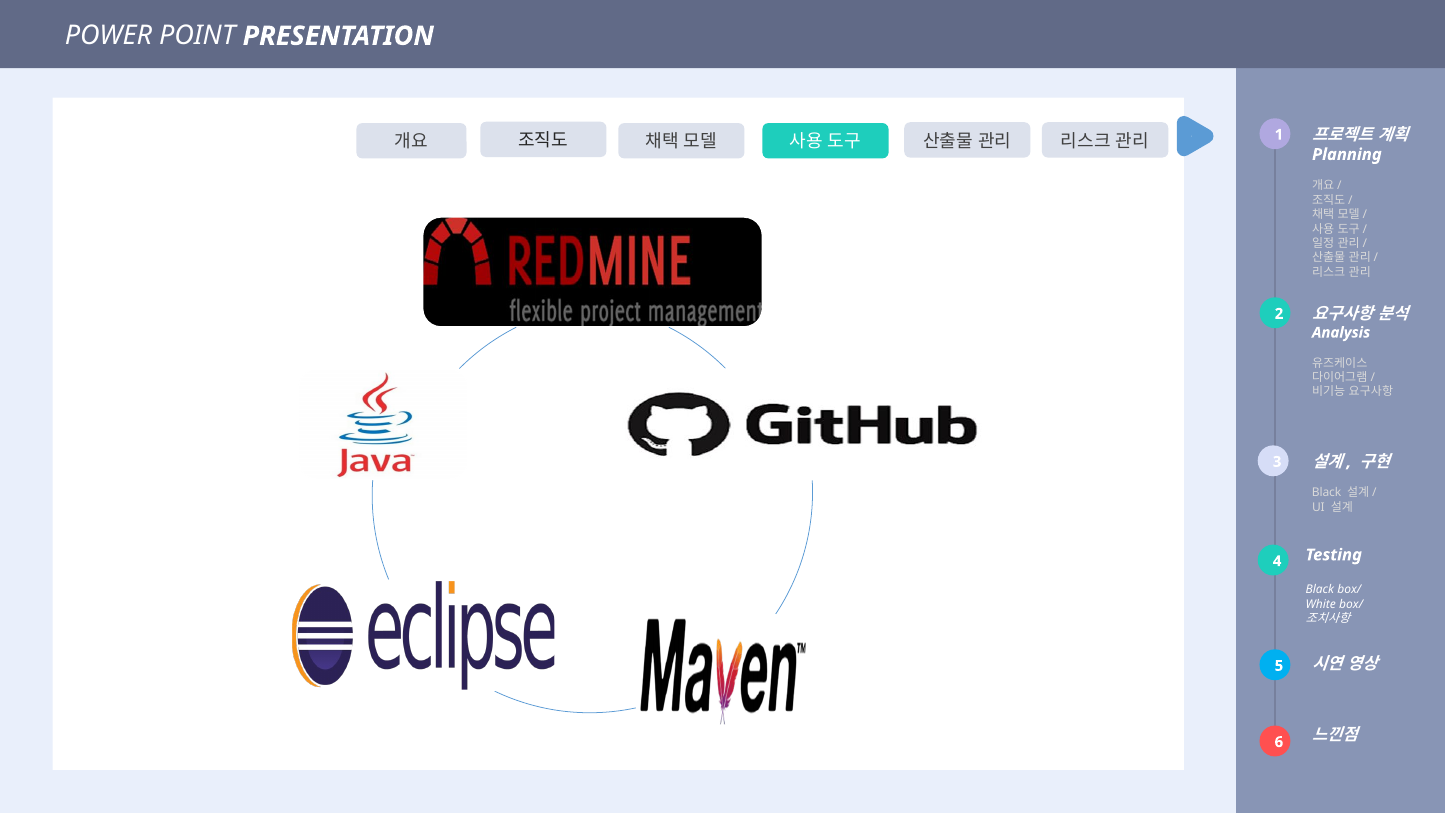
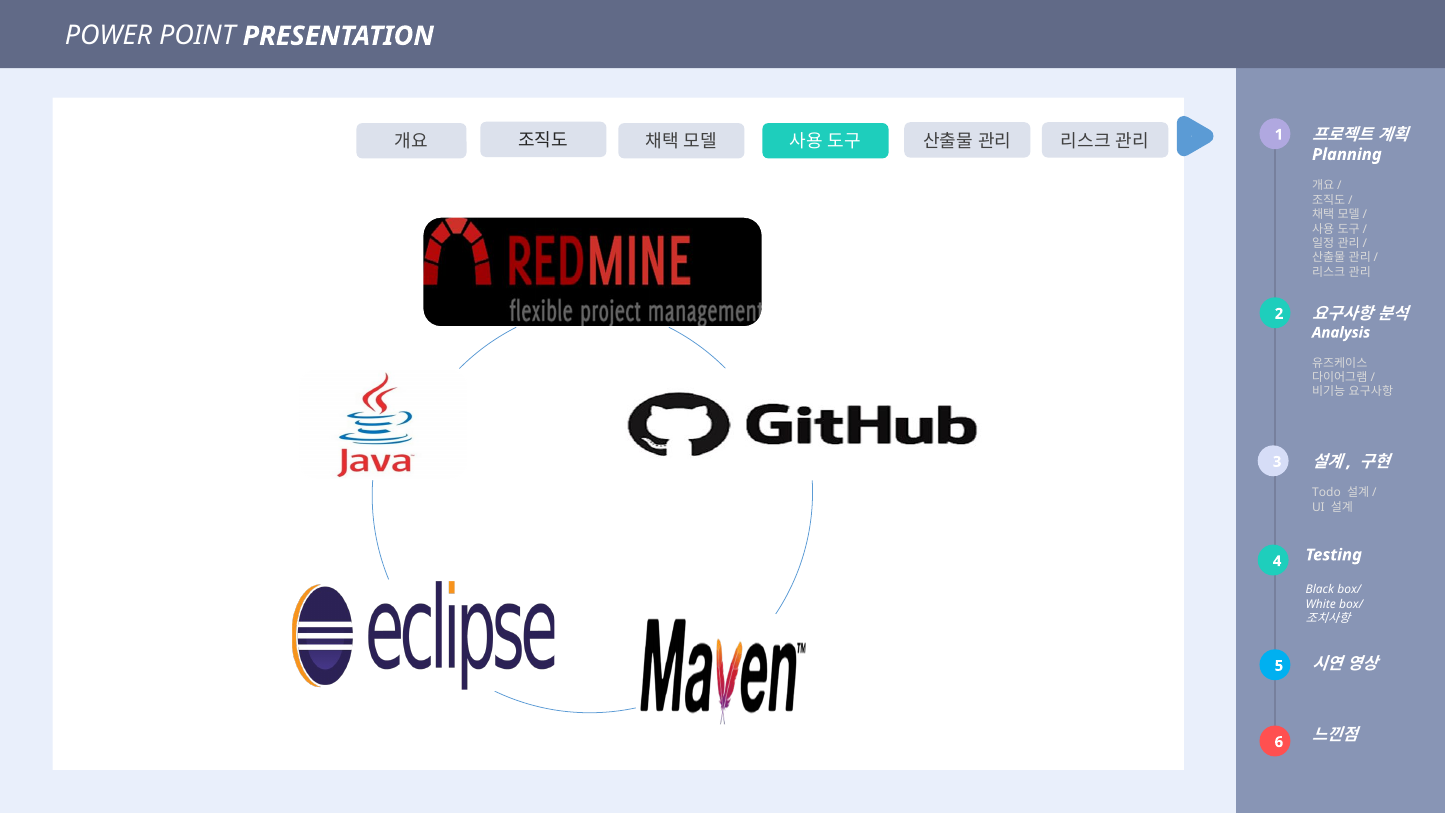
Black at (1327, 493): Black -> Todo
